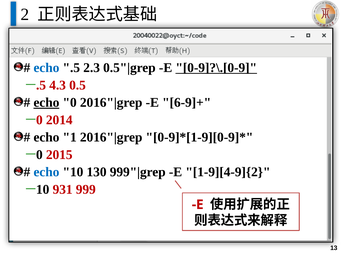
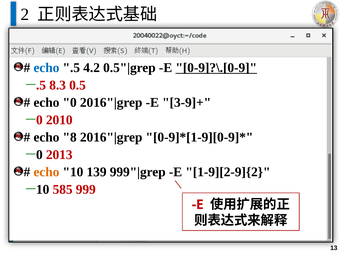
2.3: 2.3 -> 4.2
4.3: 4.3 -> 8.3
echo at (46, 102) underline: present -> none
6-9]+: 6-9]+ -> 3-9]+
2014: 2014 -> 2010
1: 1 -> 8
2015: 2015 -> 2013
echo at (46, 172) colour: blue -> orange
130: 130 -> 139
1-9][4-9]{2: 1-9][4-9]{2 -> 1-9][2-9]{2
931: 931 -> 585
